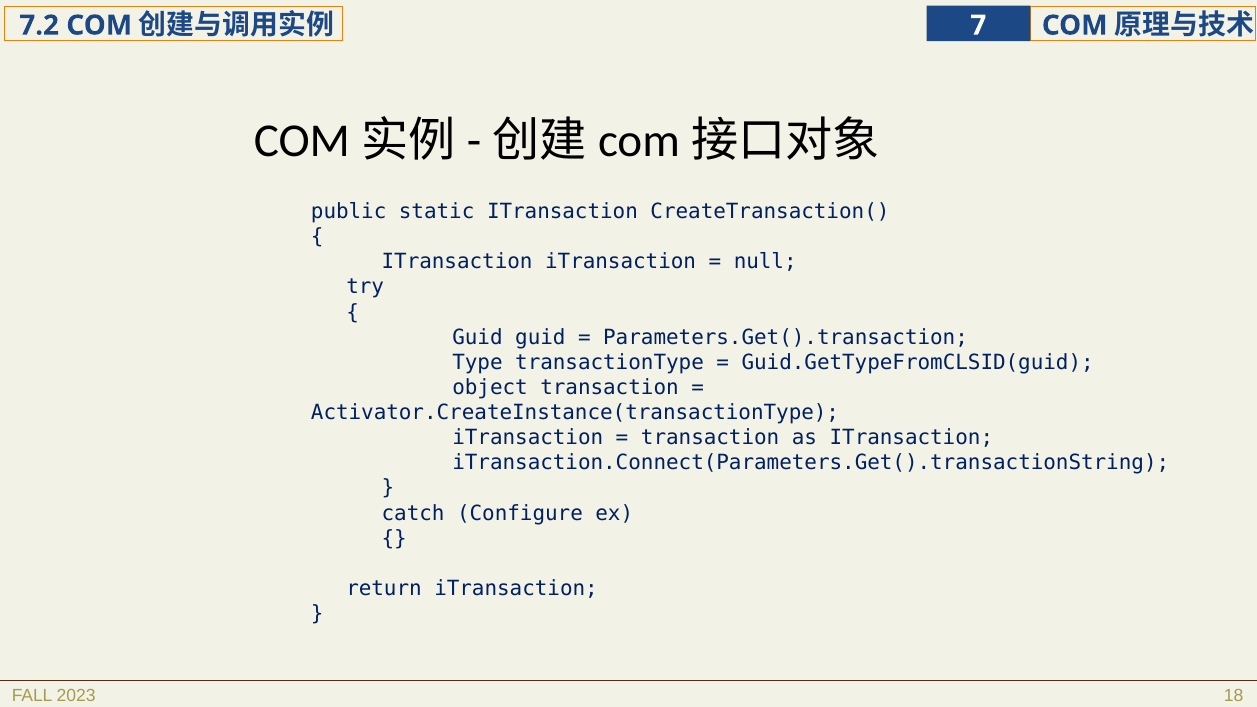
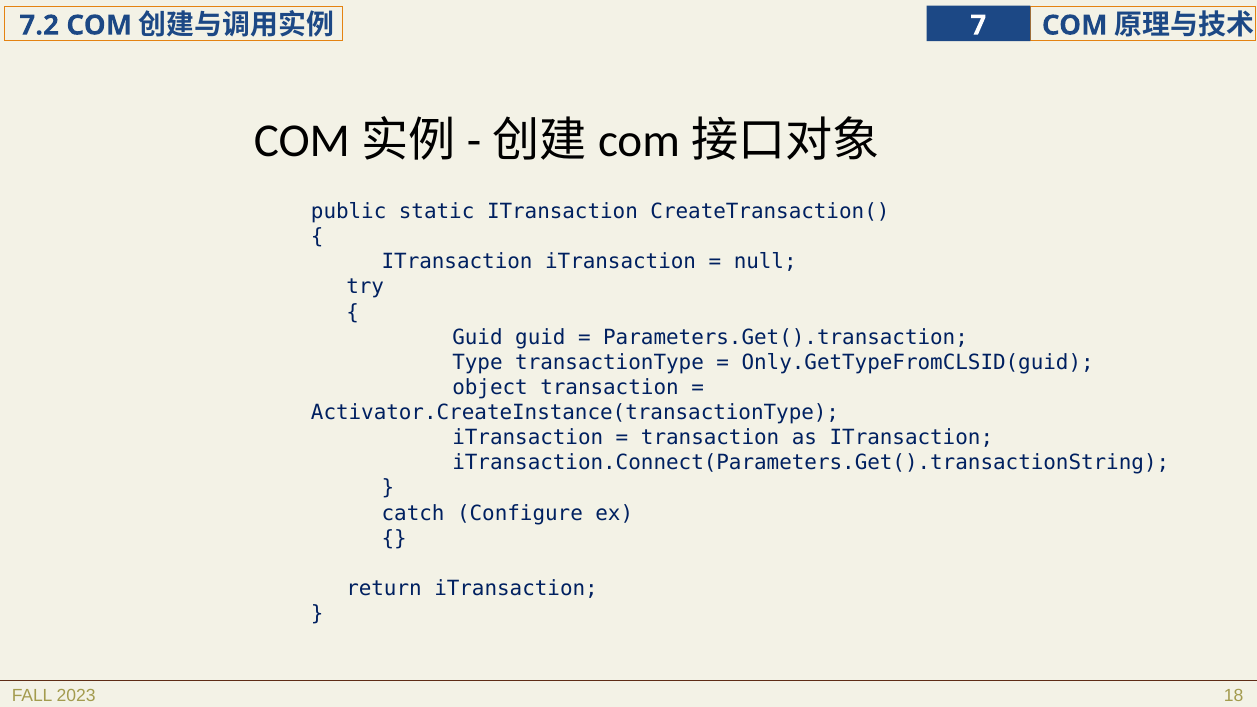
Guid.GetTypeFromCLSID(guid: Guid.GetTypeFromCLSID(guid -> Only.GetTypeFromCLSID(guid
